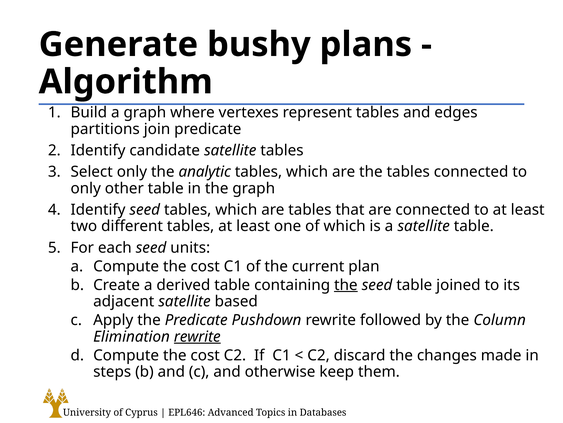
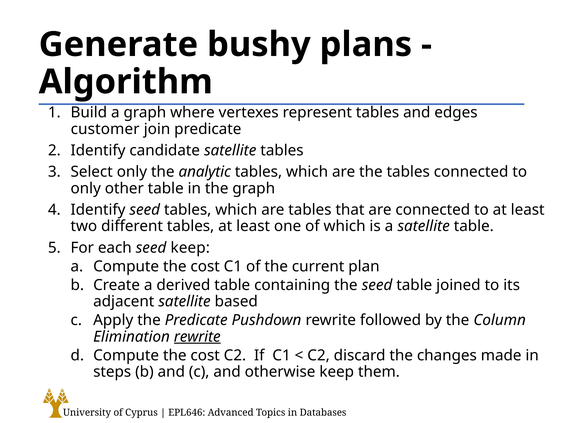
partitions: partitions -> customer
seed units: units -> keep
the at (346, 285) underline: present -> none
